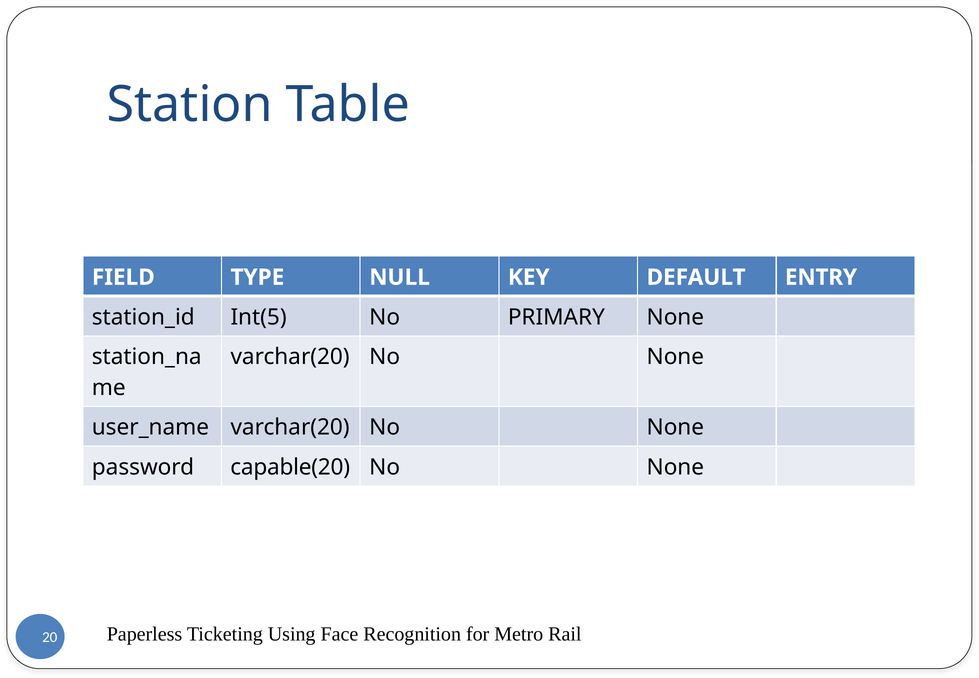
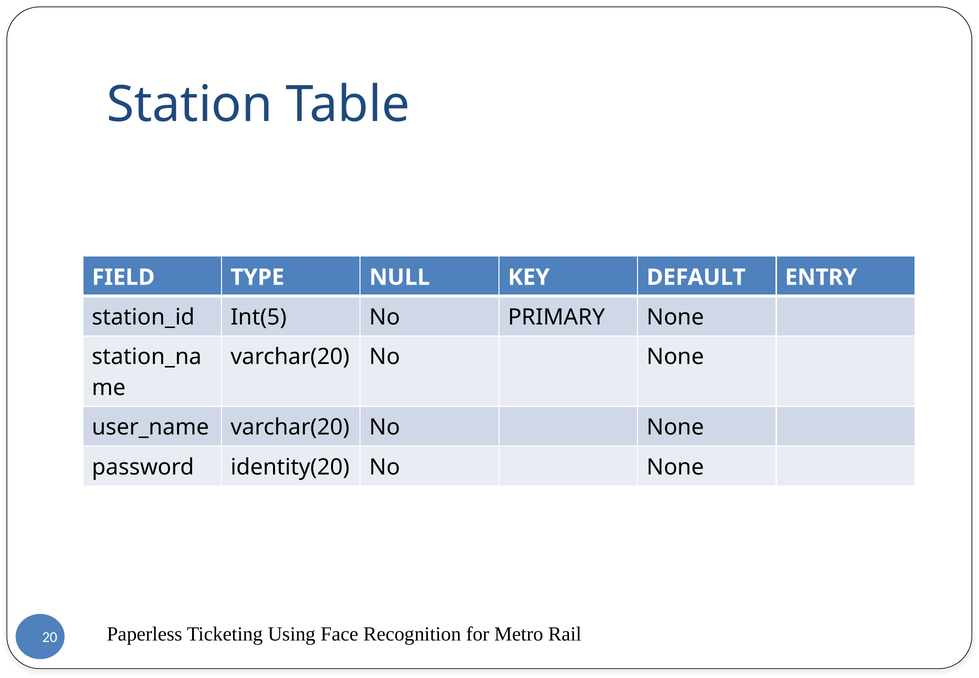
capable(20: capable(20 -> identity(20
